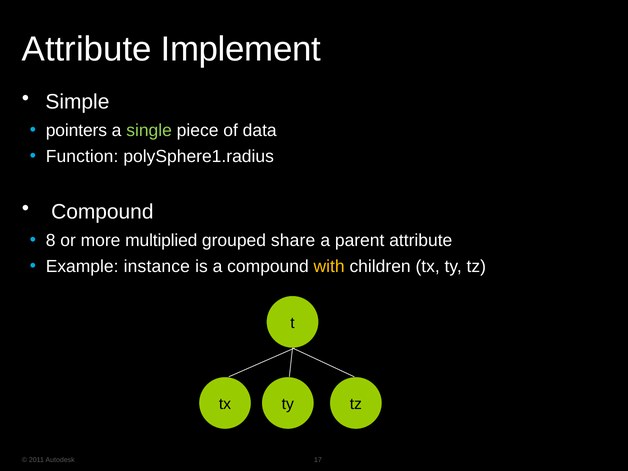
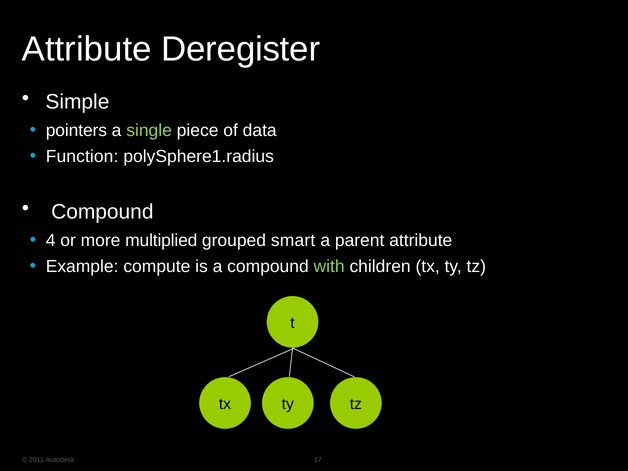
Implement: Implement -> Deregister
8: 8 -> 4
share: share -> smart
instance: instance -> compute
with colour: yellow -> light green
